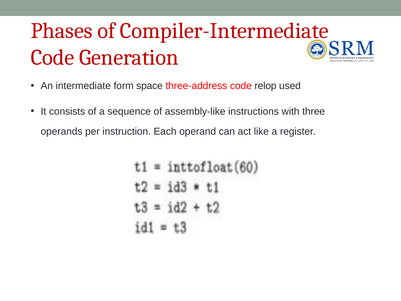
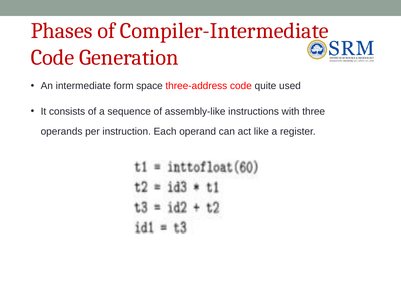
relop: relop -> quite
